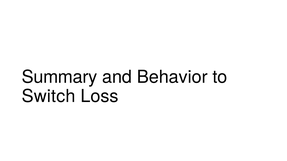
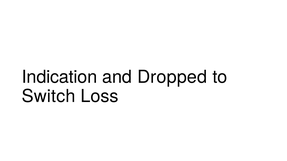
Summary: Summary -> Indication
Behavior: Behavior -> Dropped
